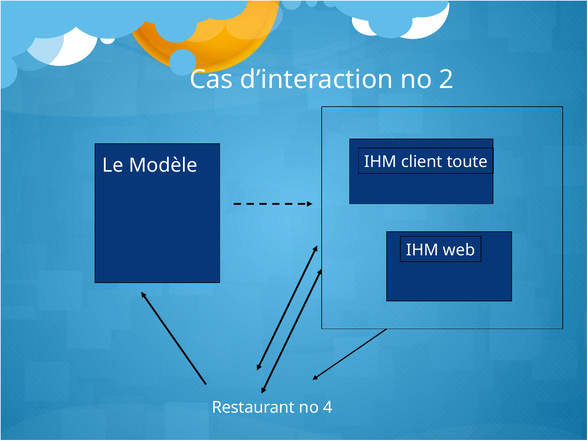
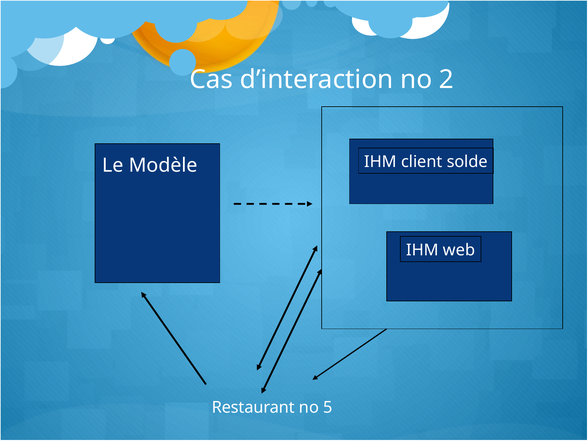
toute: toute -> solde
4: 4 -> 5
